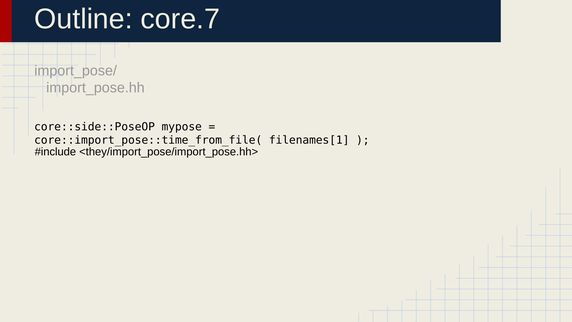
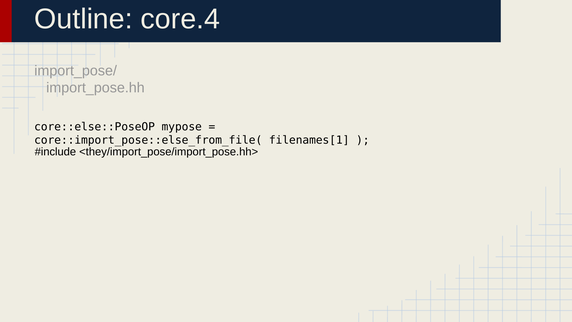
core.7: core.7 -> core.4
core::side::PoseOP: core::side::PoseOP -> core::else::PoseOP
core::import_pose::time_from_file(: core::import_pose::time_from_file( -> core::import_pose::else_from_file(
